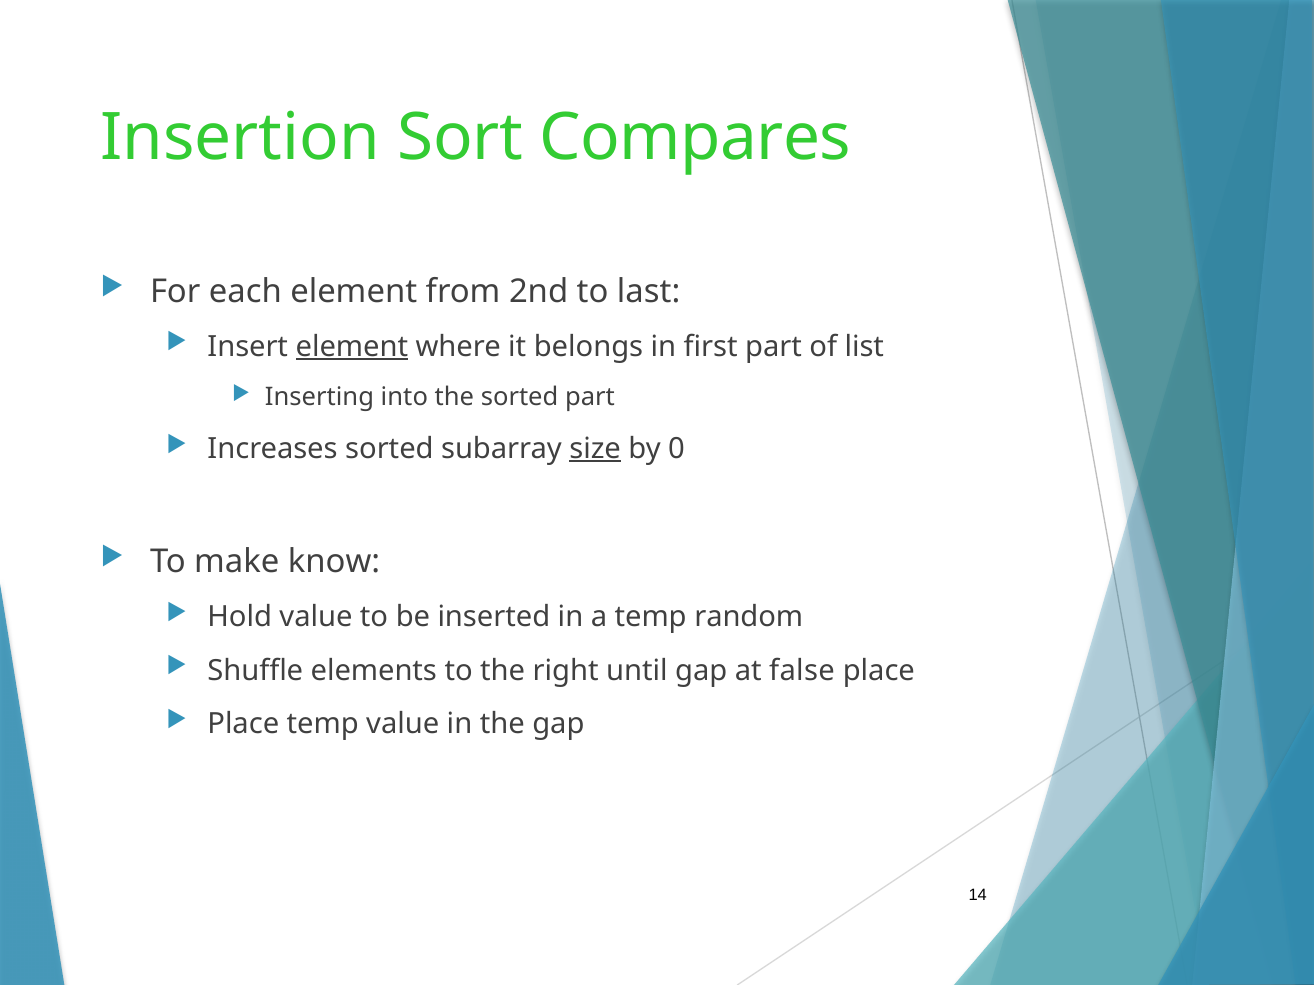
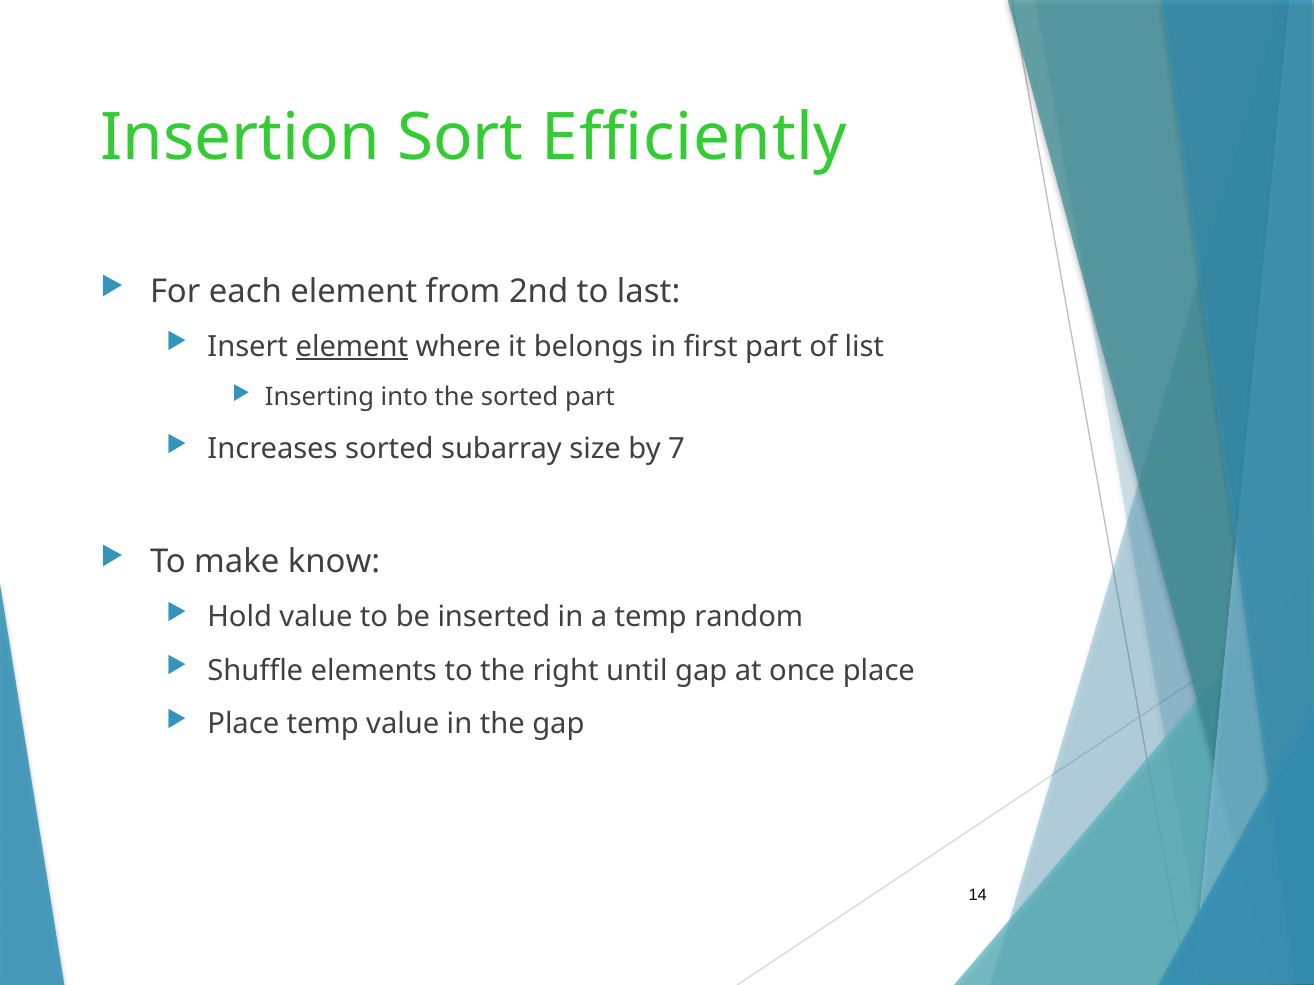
Compares: Compares -> Efficiently
size underline: present -> none
0: 0 -> 7
false: false -> once
